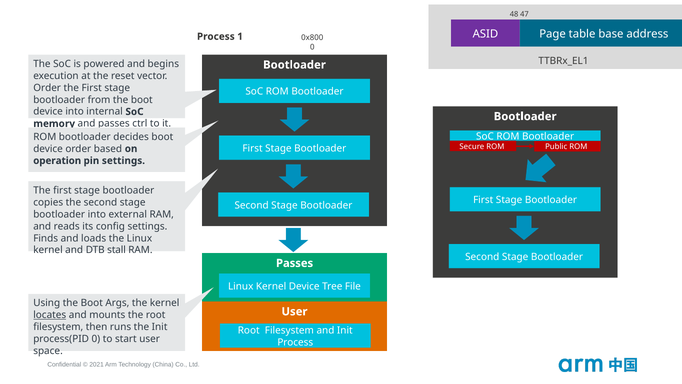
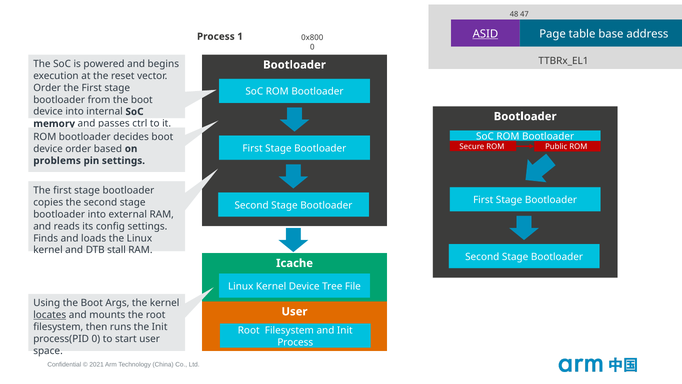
ASID underline: none -> present
operation: operation -> problems
Passes at (295, 263): Passes -> Icache
